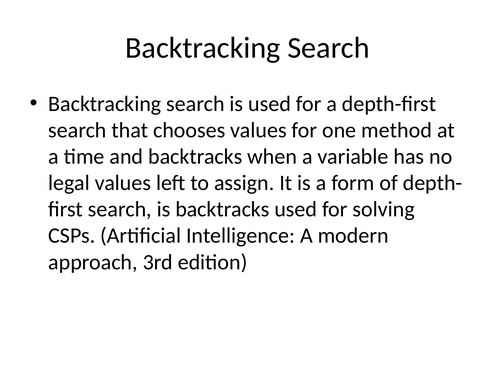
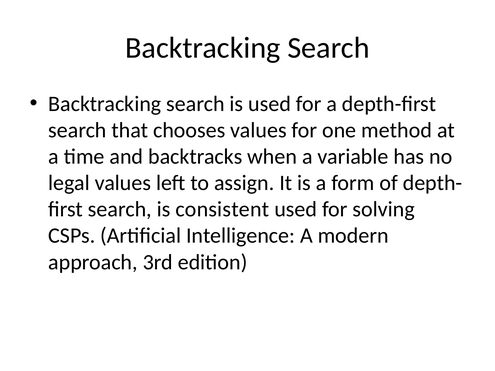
is backtracks: backtracks -> consistent
